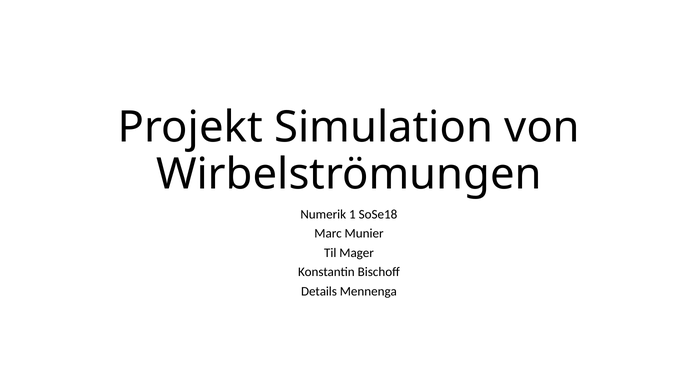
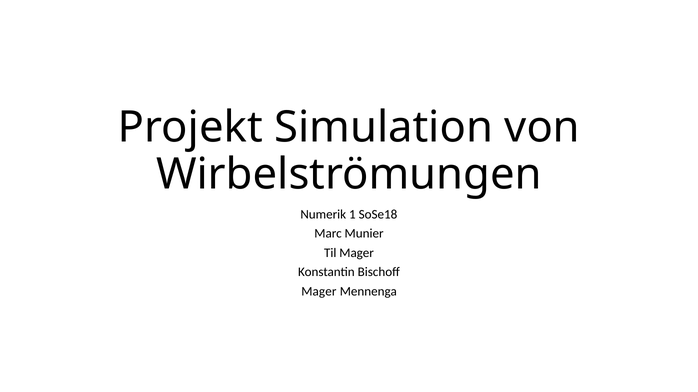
Details at (319, 292): Details -> Mager
